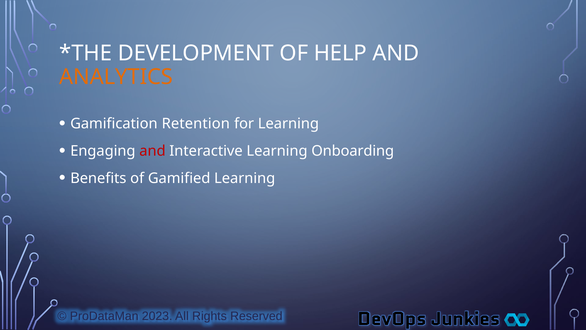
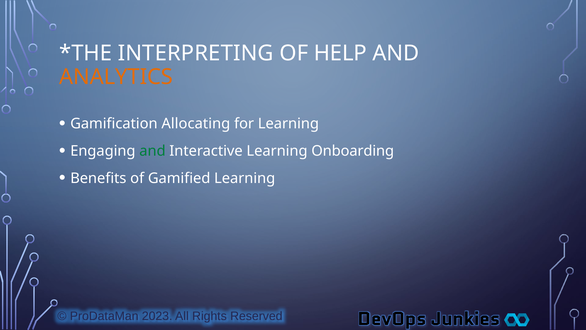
DEVELOPMENT: DEVELOPMENT -> INTERPRETING
Retention: Retention -> Allocating
and at (152, 151) colour: red -> green
